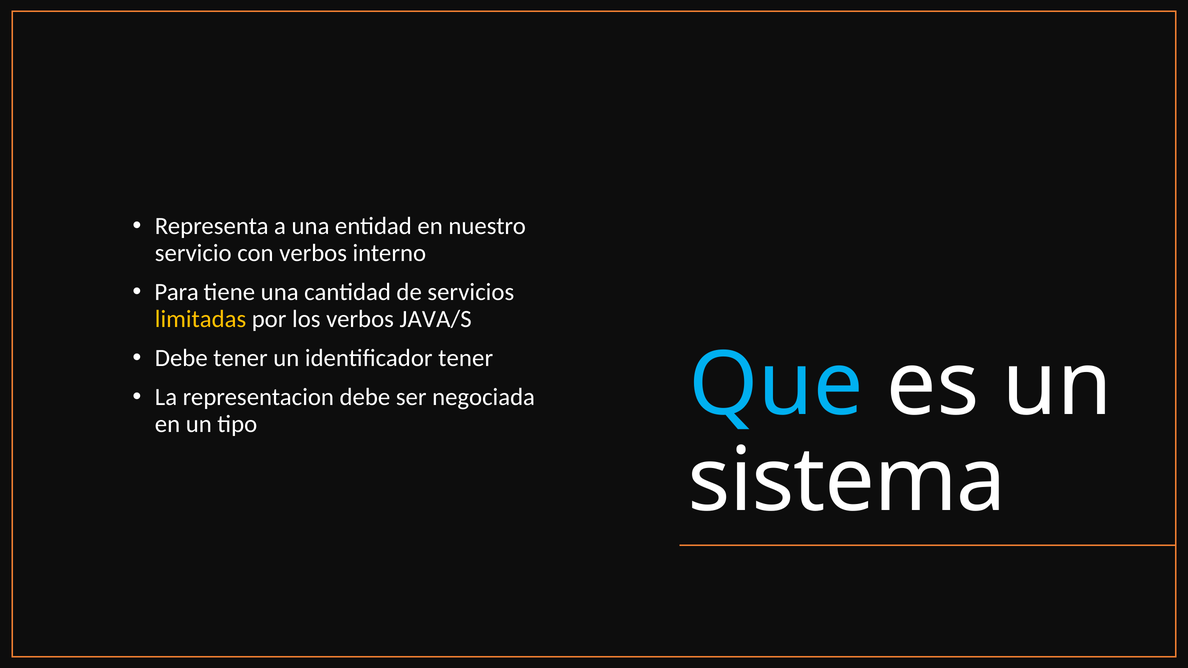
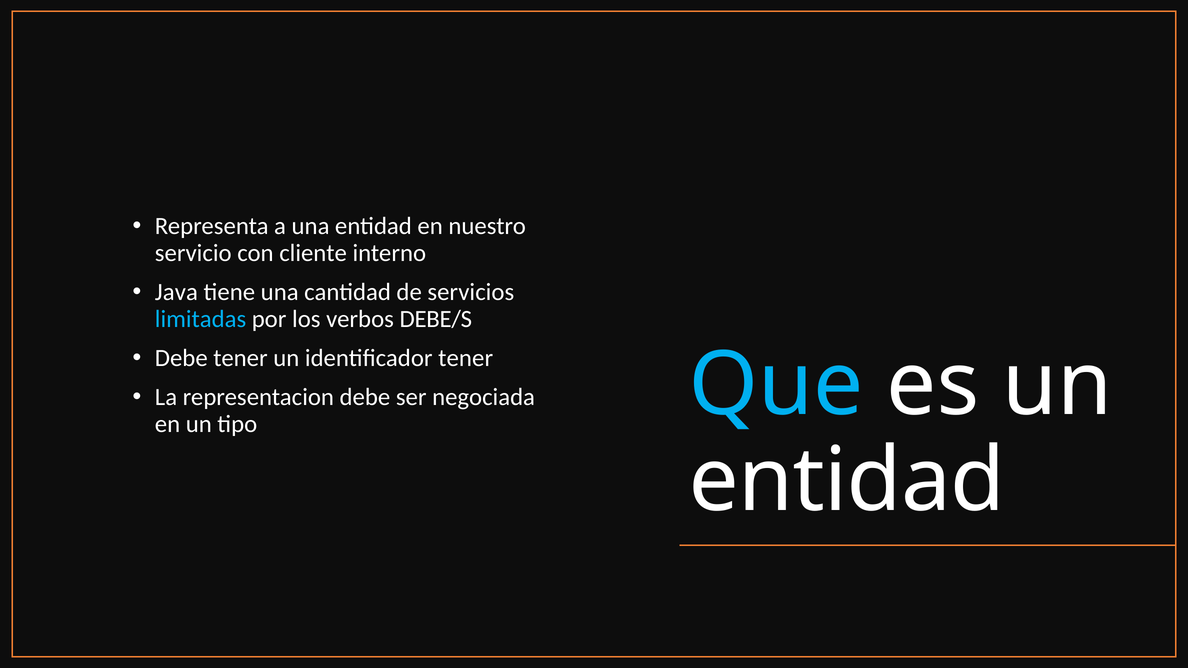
con verbos: verbos -> cliente
Para: Para -> Java
limitadas colour: yellow -> light blue
JAVA/S: JAVA/S -> DEBE/S
sistema at (847, 481): sistema -> entidad
